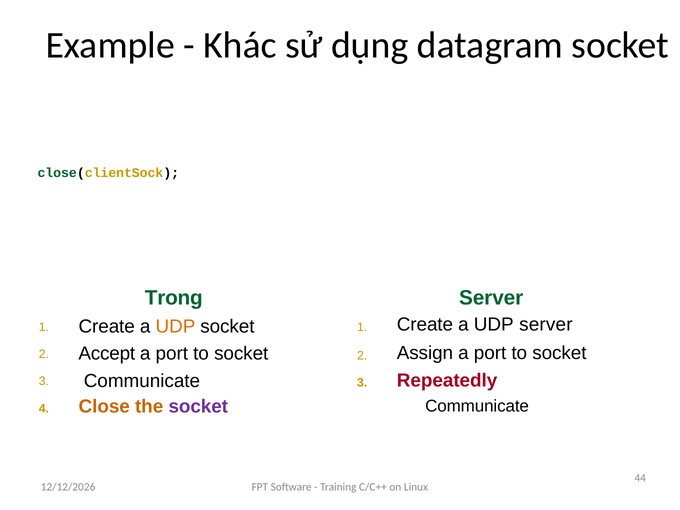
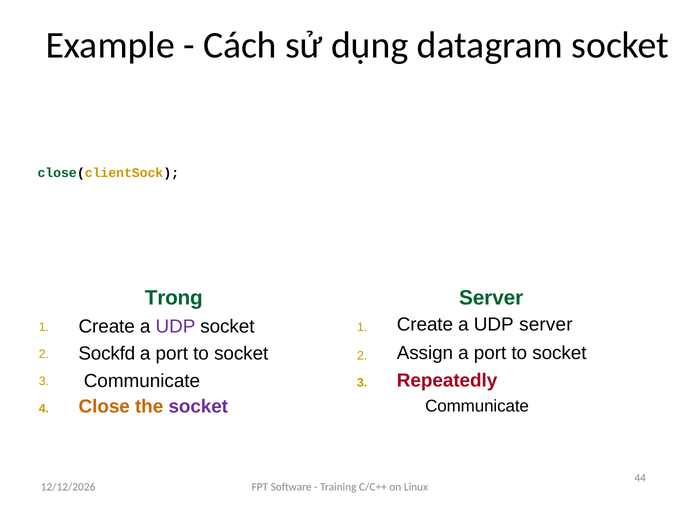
Khác: Khác -> Cách
UDP at (176, 326) colour: orange -> purple
Accept: Accept -> Sockfd
